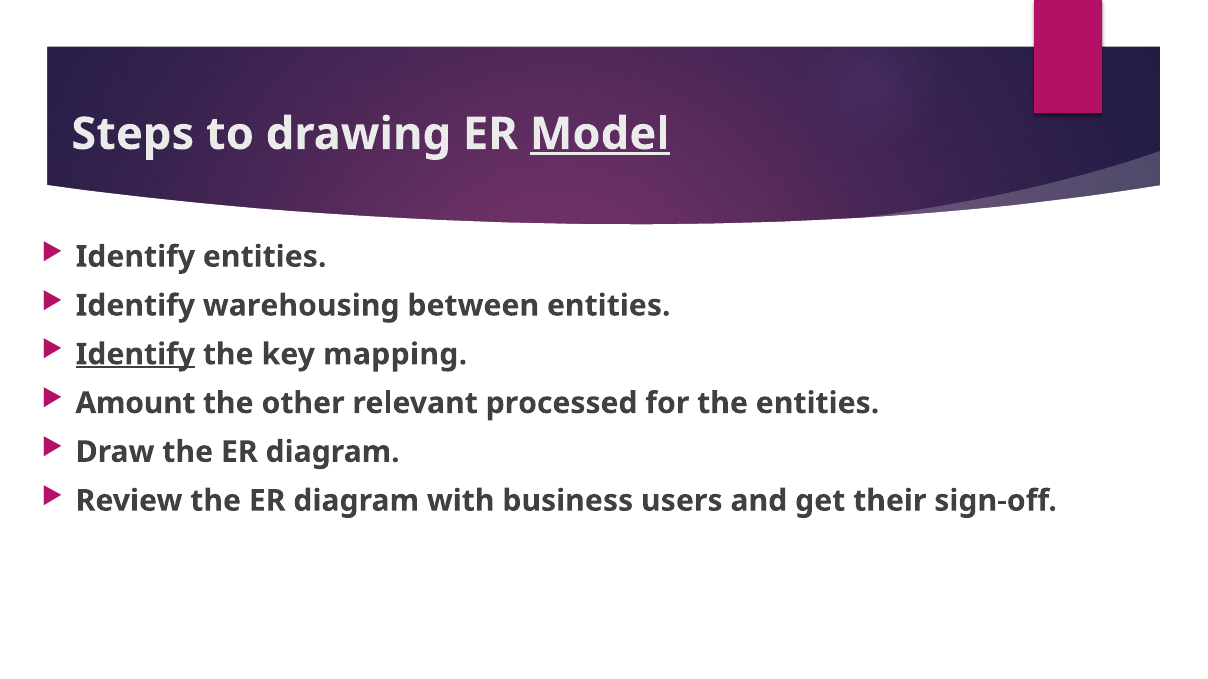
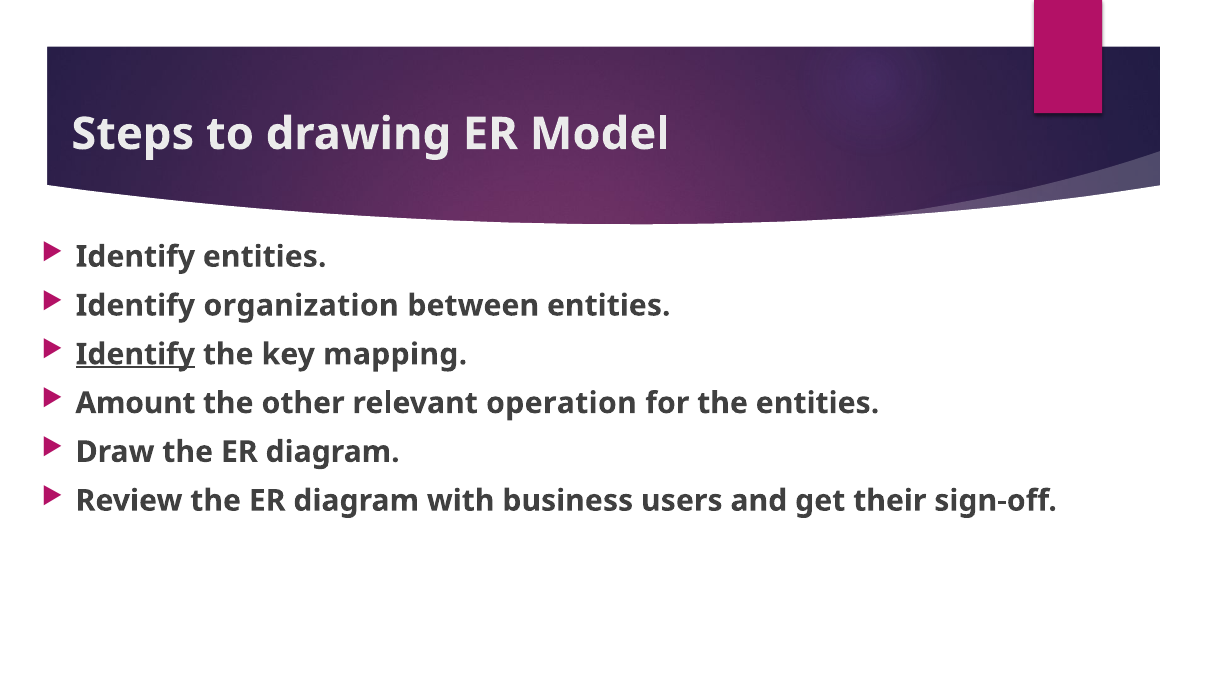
Model underline: present -> none
warehousing: warehousing -> organization
processed: processed -> operation
